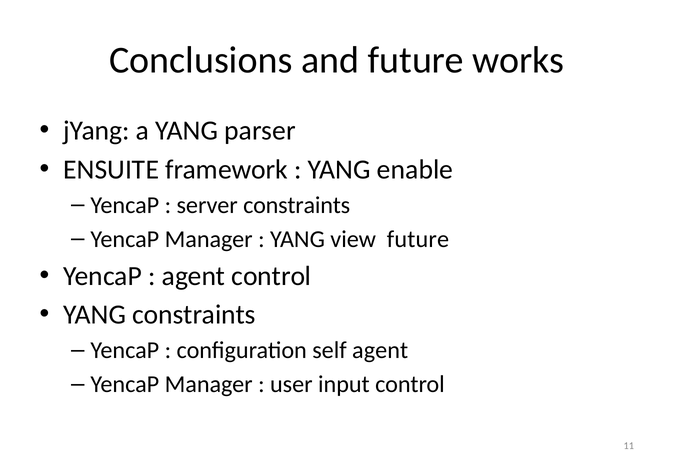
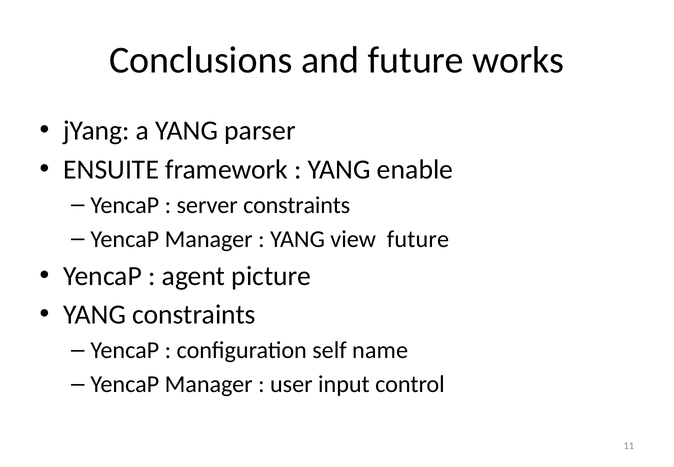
agent control: control -> picture
self agent: agent -> name
